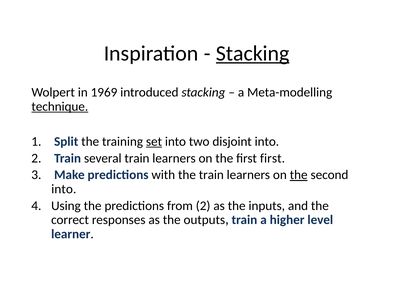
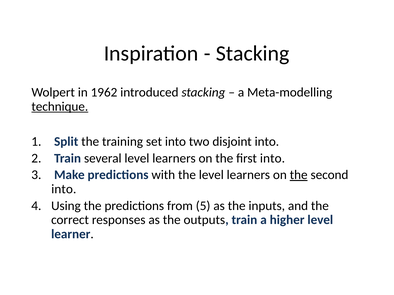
Stacking at (253, 54) underline: present -> none
1969: 1969 -> 1962
set underline: present -> none
several train: train -> level
first first: first -> into
the train: train -> level
from 2: 2 -> 5
